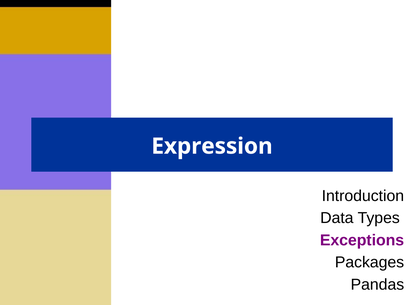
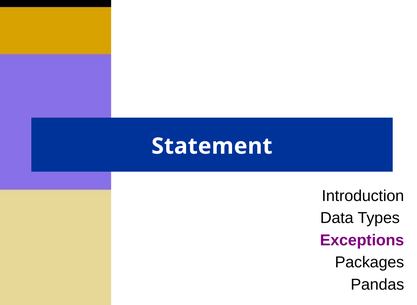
Expression: Expression -> Statement
